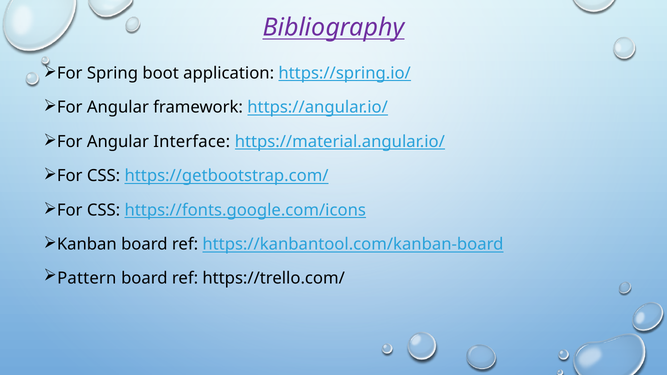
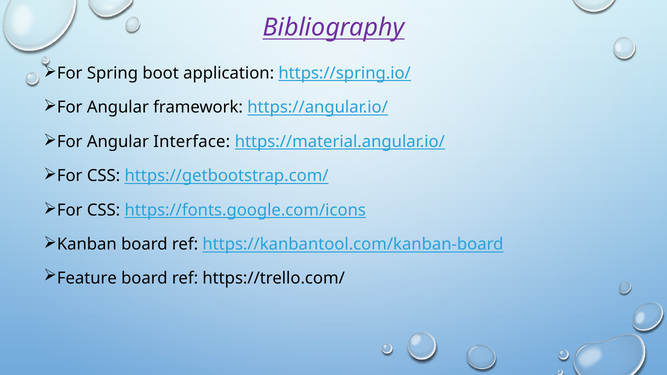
Pattern: Pattern -> Feature
